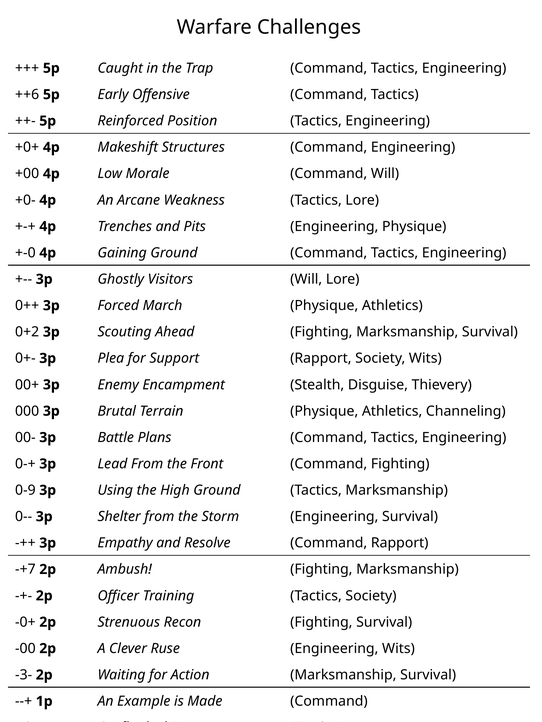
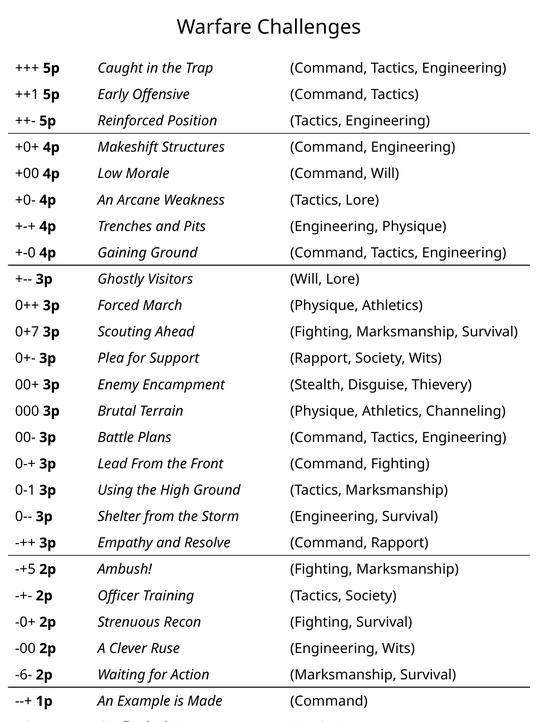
++6: ++6 -> ++1
0+2: 0+2 -> 0+7
0-9: 0-9 -> 0-1
-+7: -+7 -> -+5
-3-: -3- -> -6-
